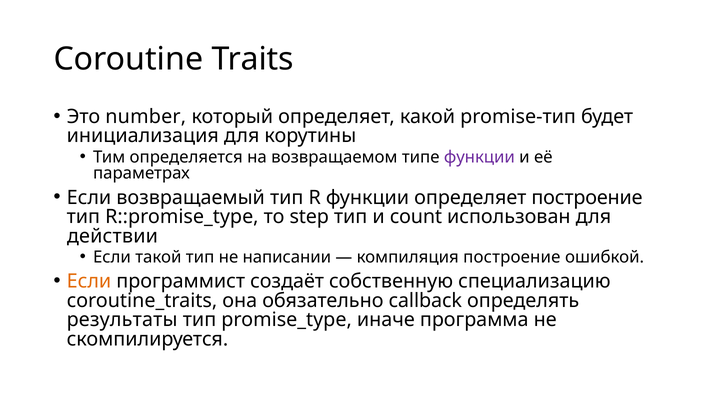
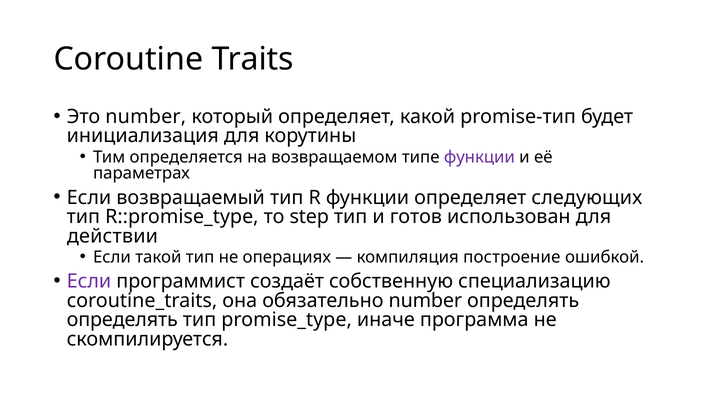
определяет построение: построение -> следующих
count: count -> готов
написании: написании -> операциях
Если at (89, 281) colour: orange -> purple
обязательно callback: callback -> number
результаты at (122, 320): результаты -> определять
